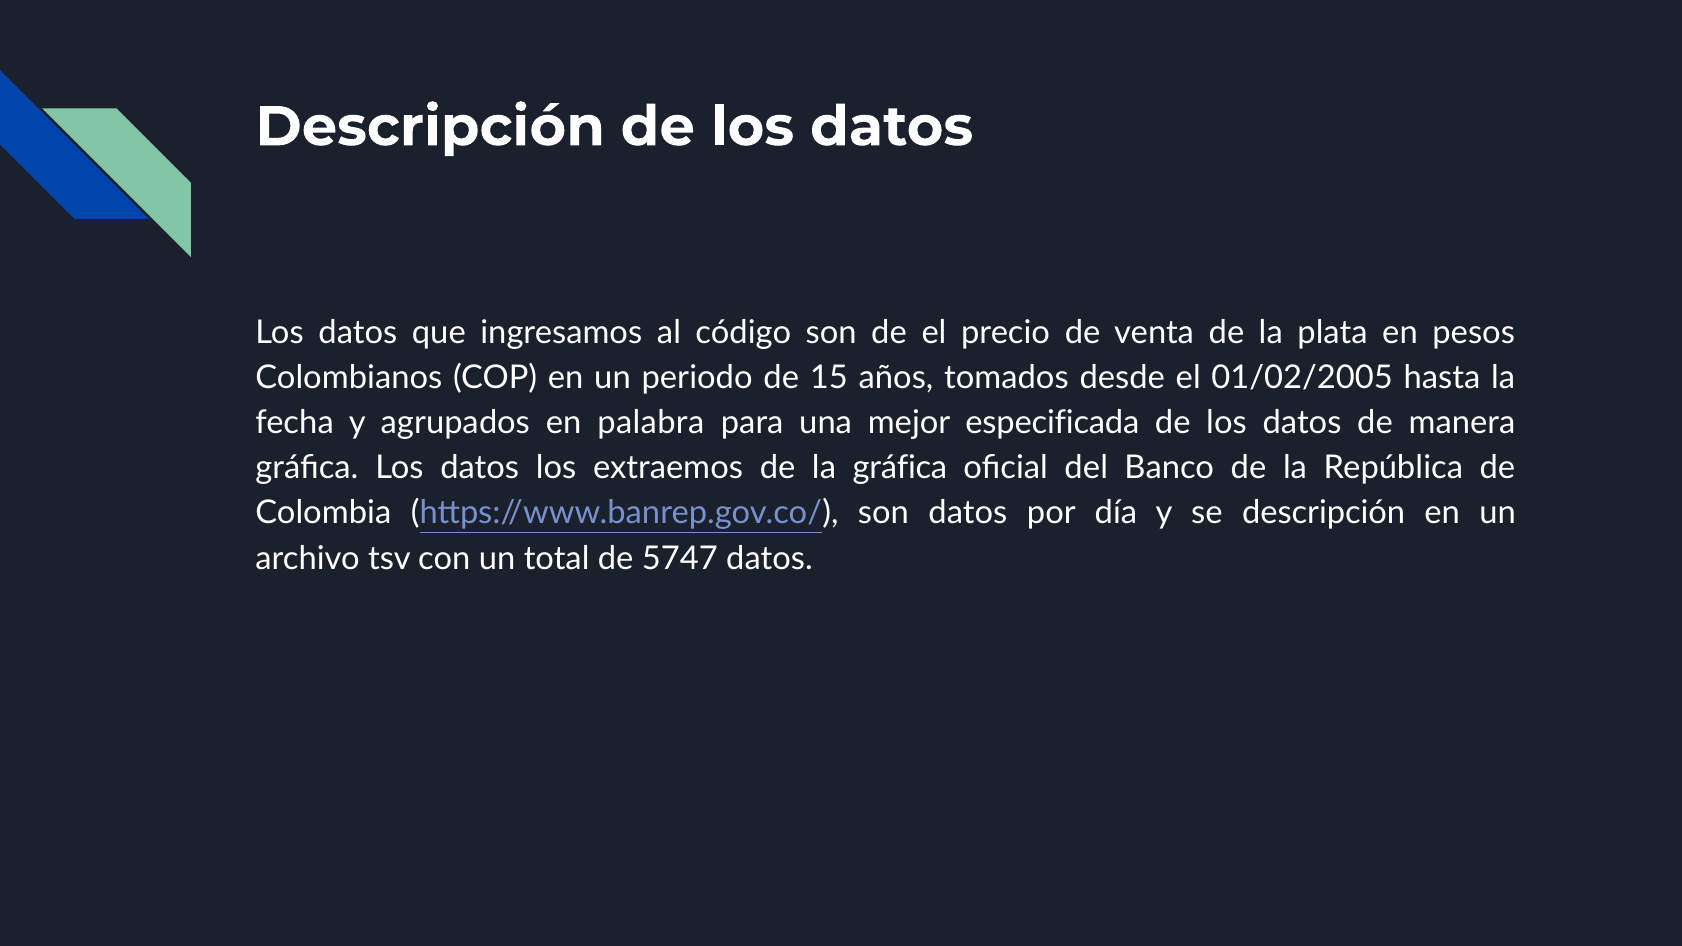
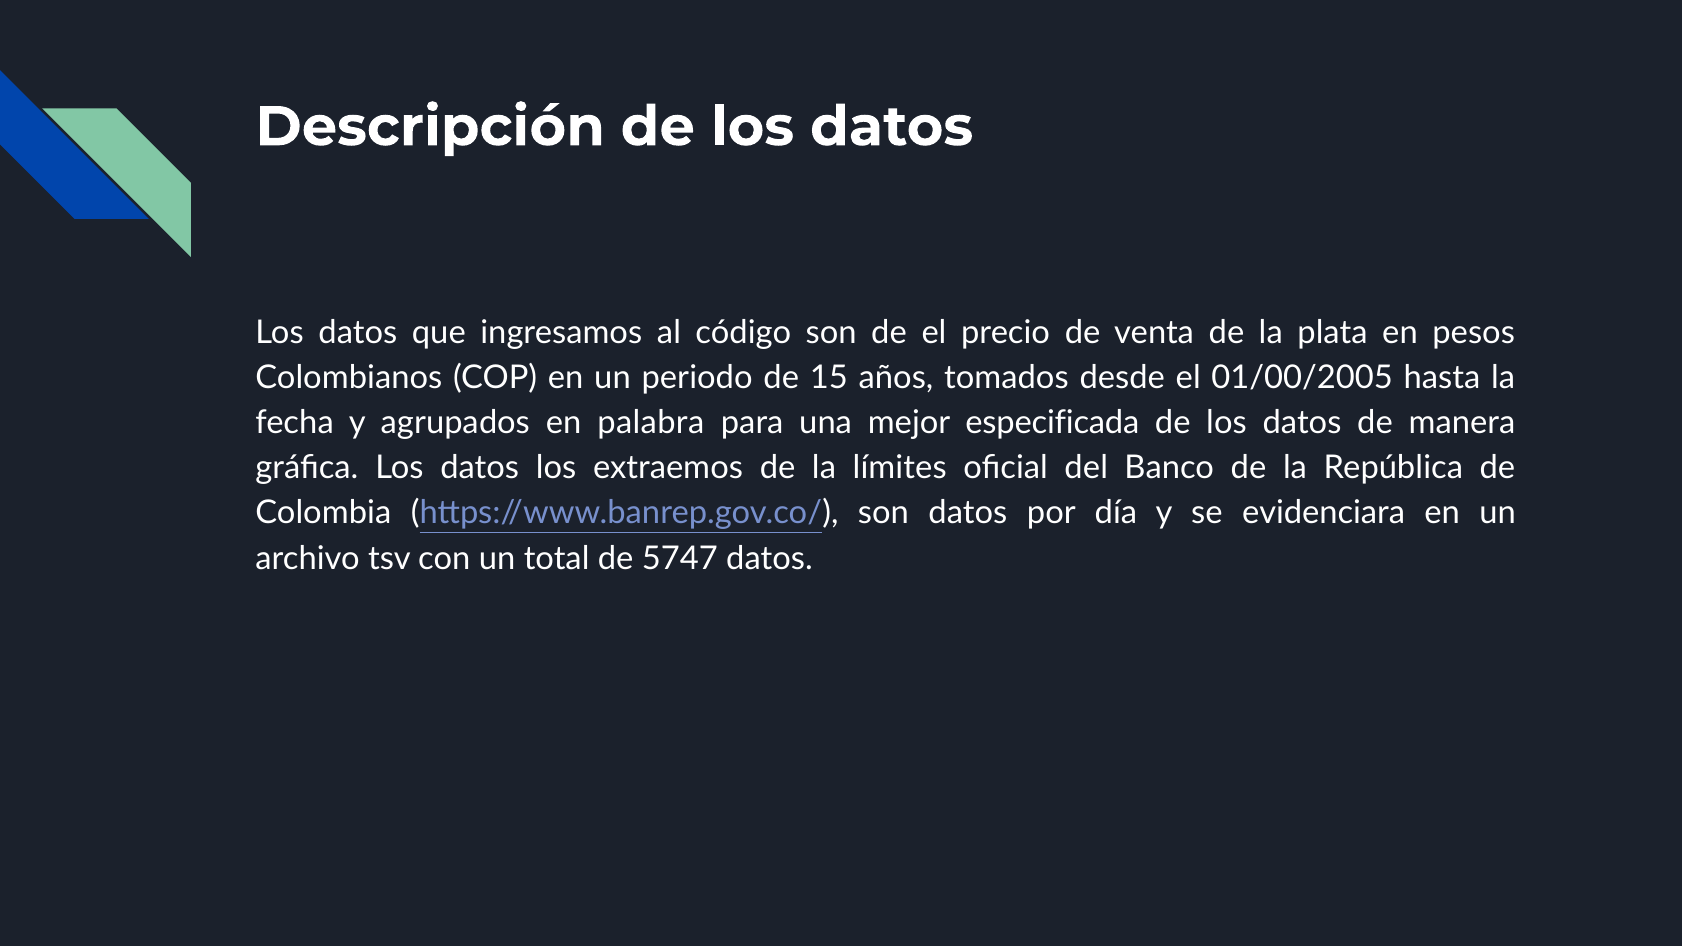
01/02/2005: 01/02/2005 -> 01/00/2005
la gráfica: gráfica -> límites
se descripción: descripción -> evidenciara
